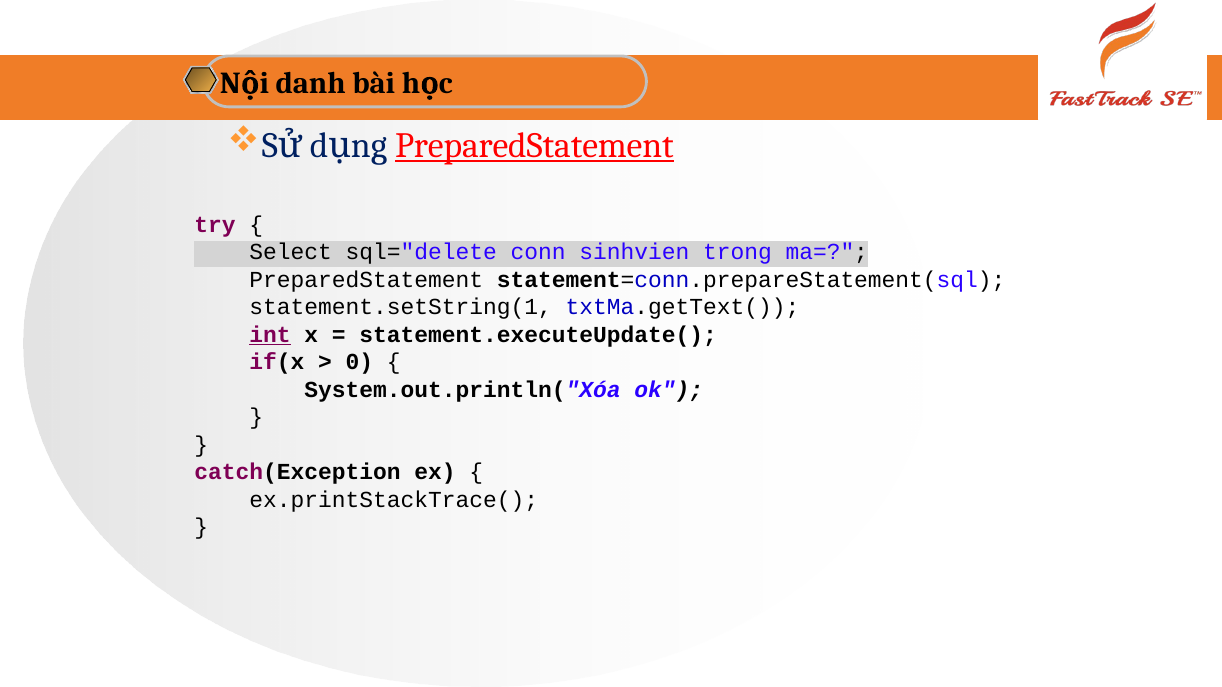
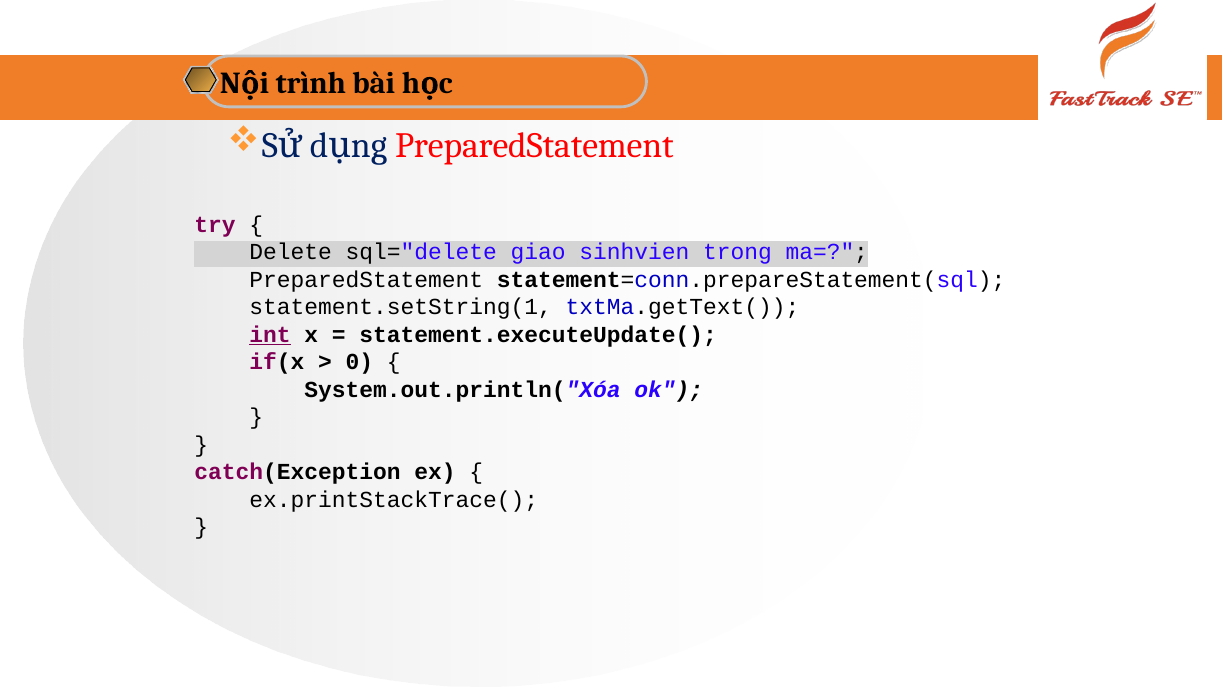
danh: danh -> trình
PreparedStatement at (534, 146) underline: present -> none
Select: Select -> Delete
conn: conn -> giao
